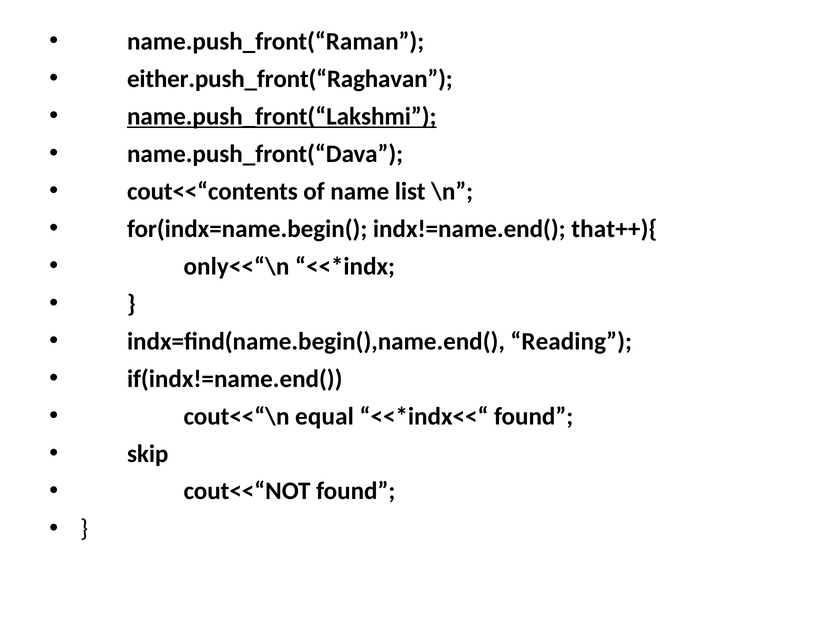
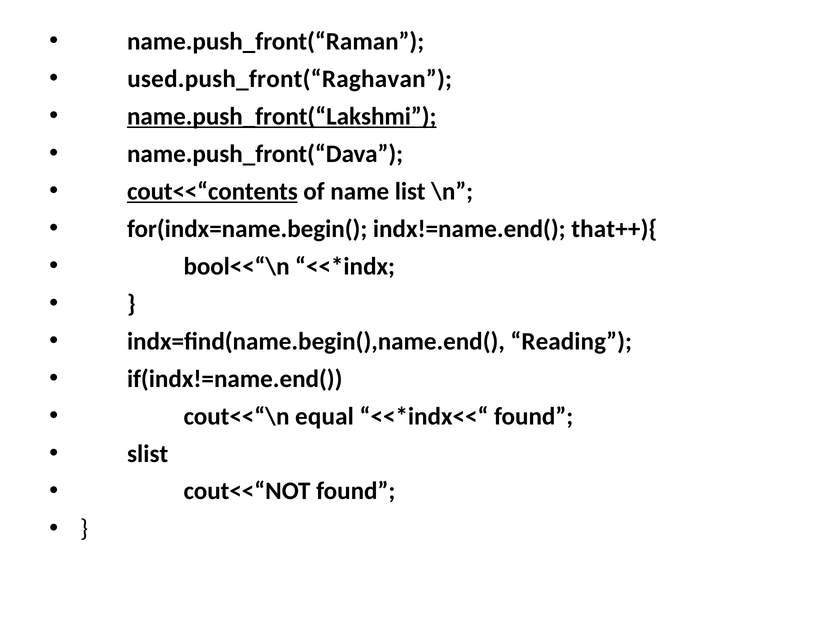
either.push_front(“Raghavan: either.push_front(“Raghavan -> used.push_front(“Raghavan
cout<<“contents underline: none -> present
only<<“\n: only<<“\n -> bool<<“\n
skip: skip -> slist
